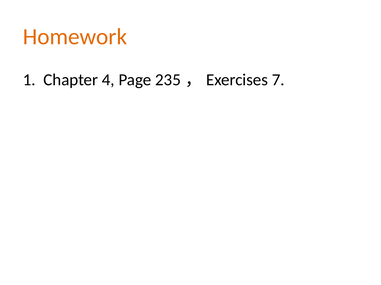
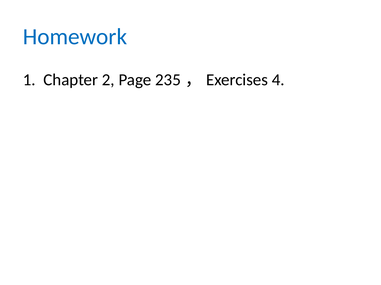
Homework colour: orange -> blue
4: 4 -> 2
7: 7 -> 4
